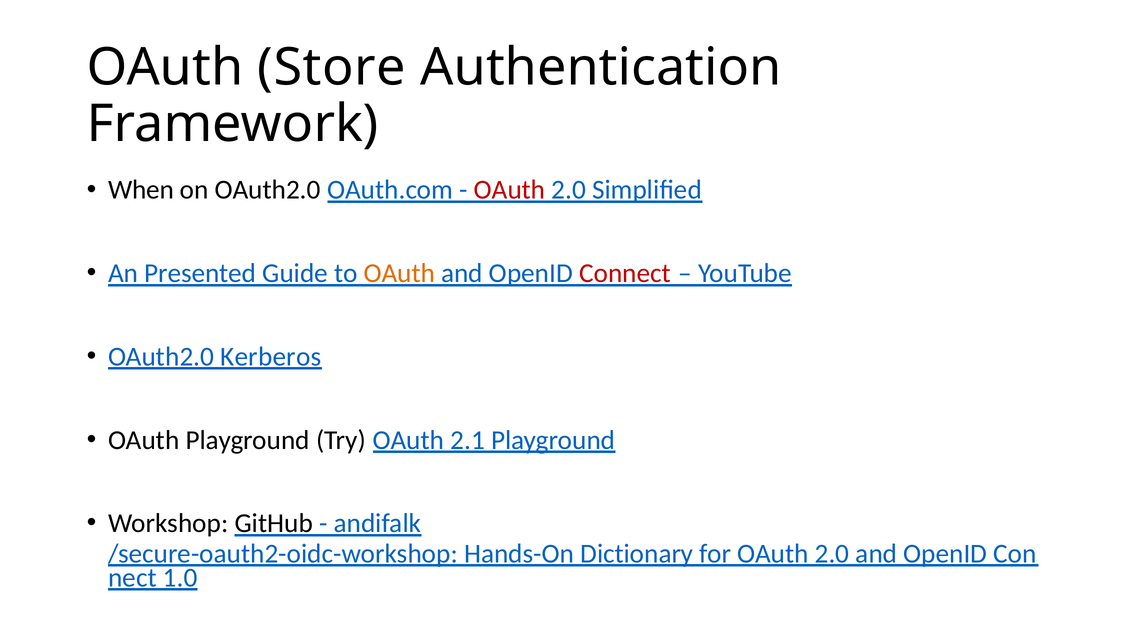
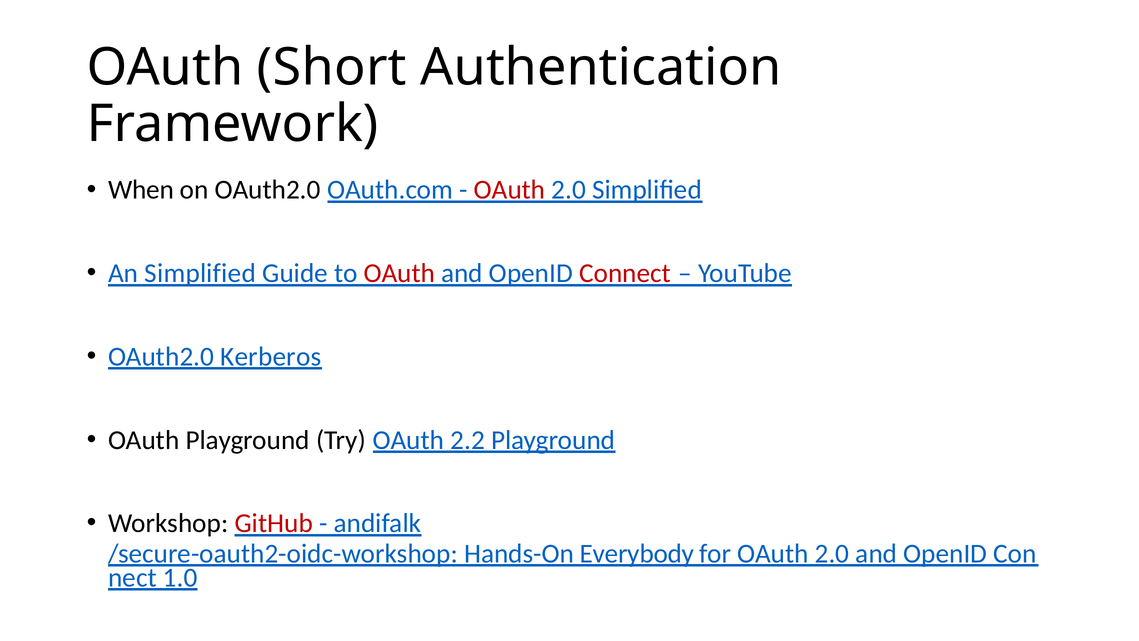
Store: Store -> Short
An Presented: Presented -> Simplified
OAuth at (399, 273) colour: orange -> red
2.1: 2.1 -> 2.2
GitHub colour: black -> red
Dictionary: Dictionary -> Everybody
